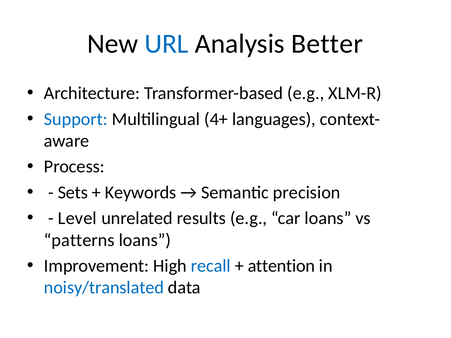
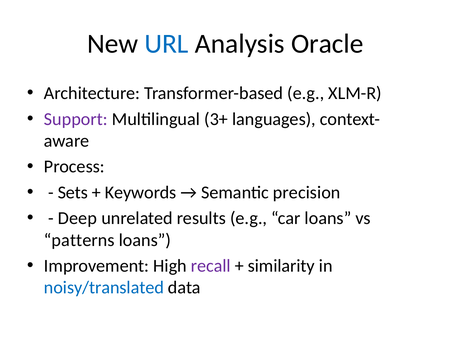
Better: Better -> Oracle
Support colour: blue -> purple
4+: 4+ -> 3+
Level: Level -> Deep
recall colour: blue -> purple
attention: attention -> similarity
